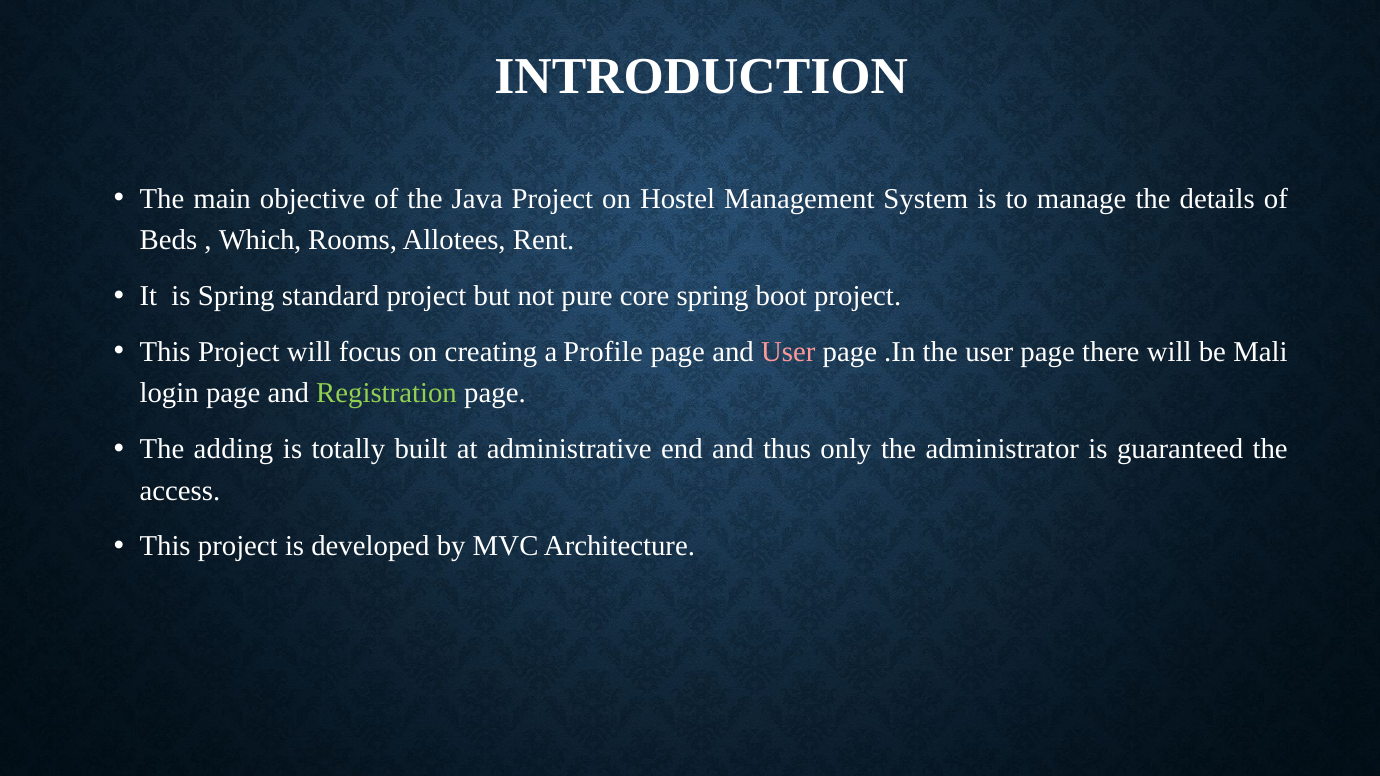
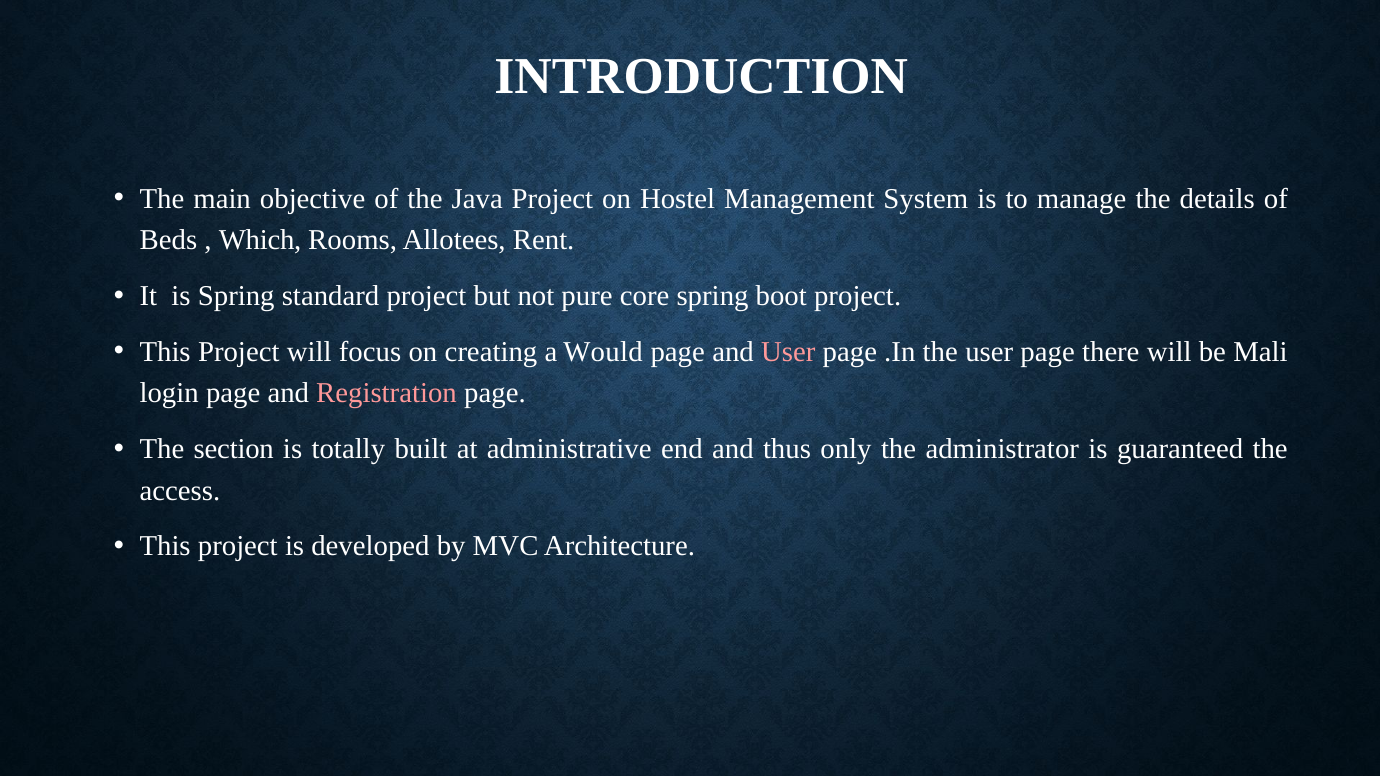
Profile: Profile -> Would
Registration colour: light green -> pink
adding: adding -> section
